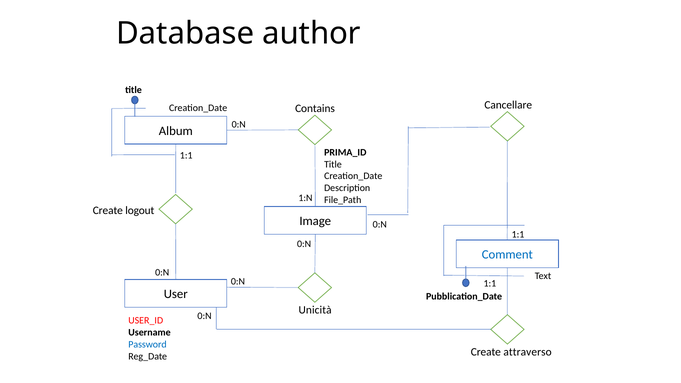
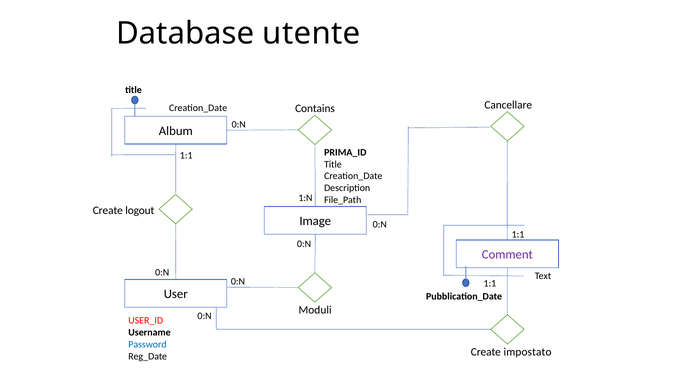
author: author -> utente
Comment colour: blue -> purple
Unicità: Unicità -> Moduli
attraverso: attraverso -> impostato
